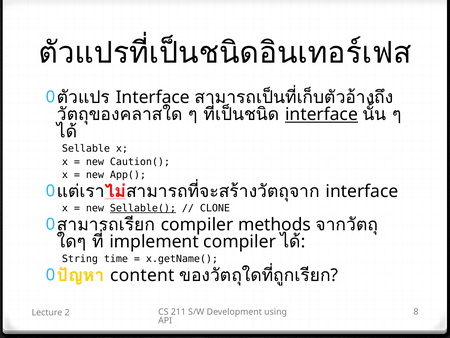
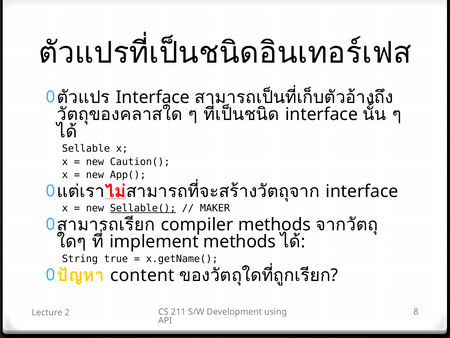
interface at (322, 114) underline: present -> none
CLONE: CLONE -> MAKER
implement compiler: compiler -> methods
time: time -> true
